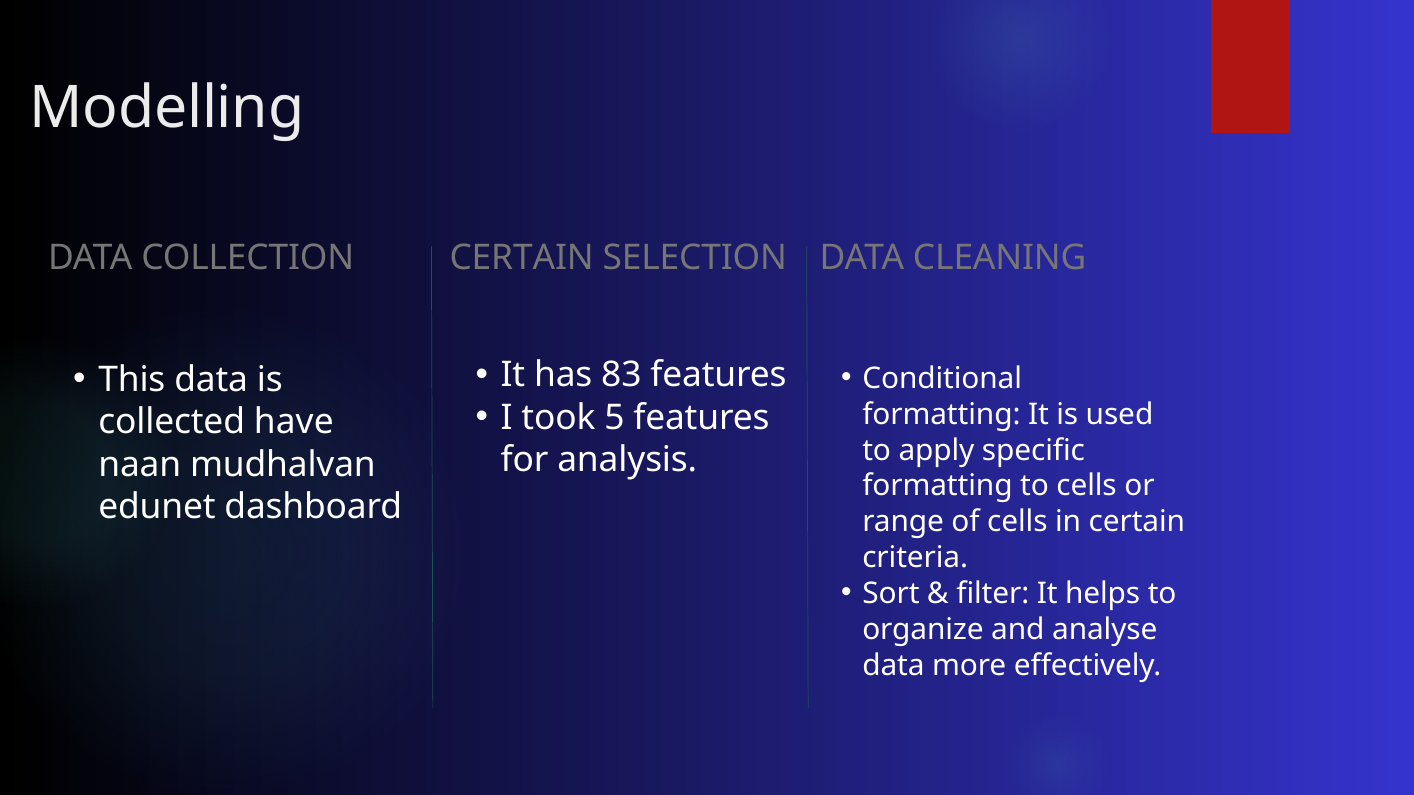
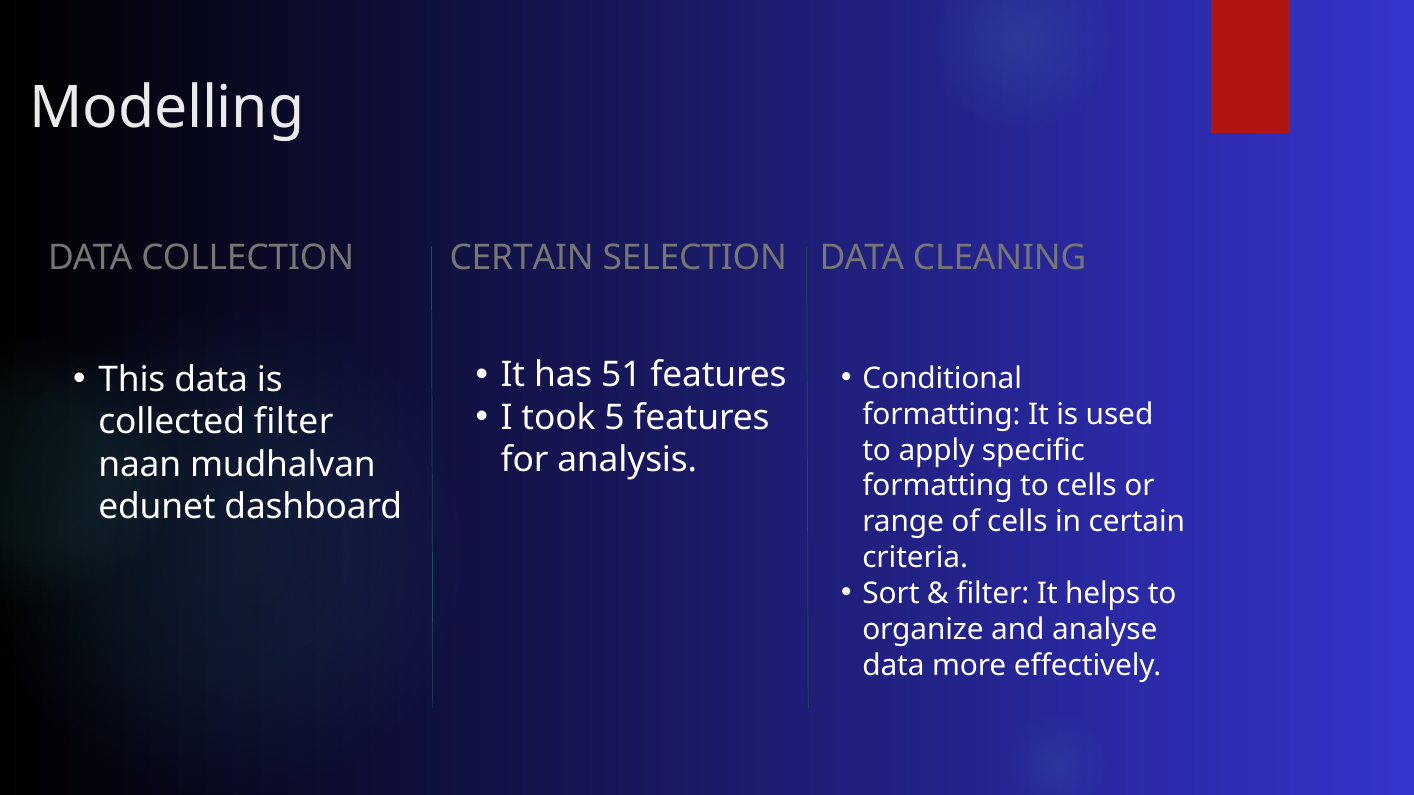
83: 83 -> 51
collected have: have -> filter
